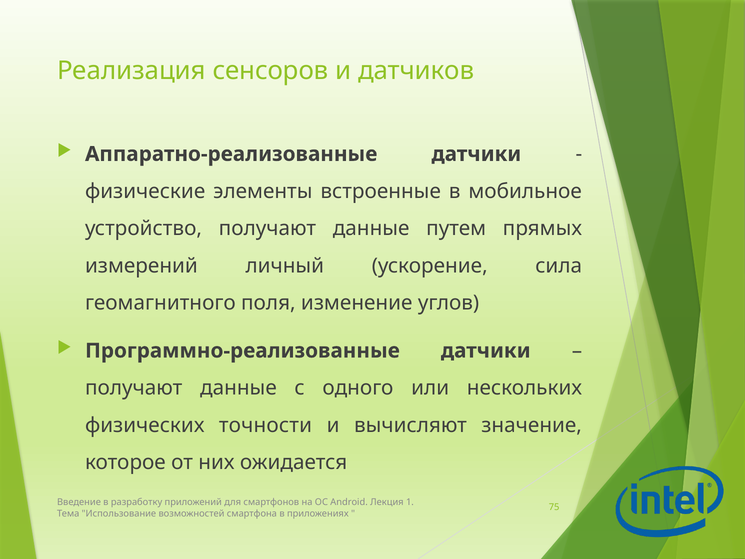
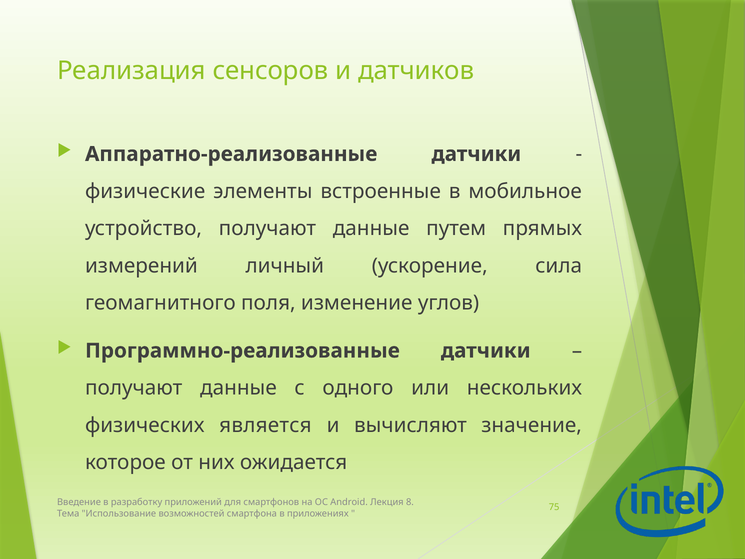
точности: точности -> является
1: 1 -> 8
